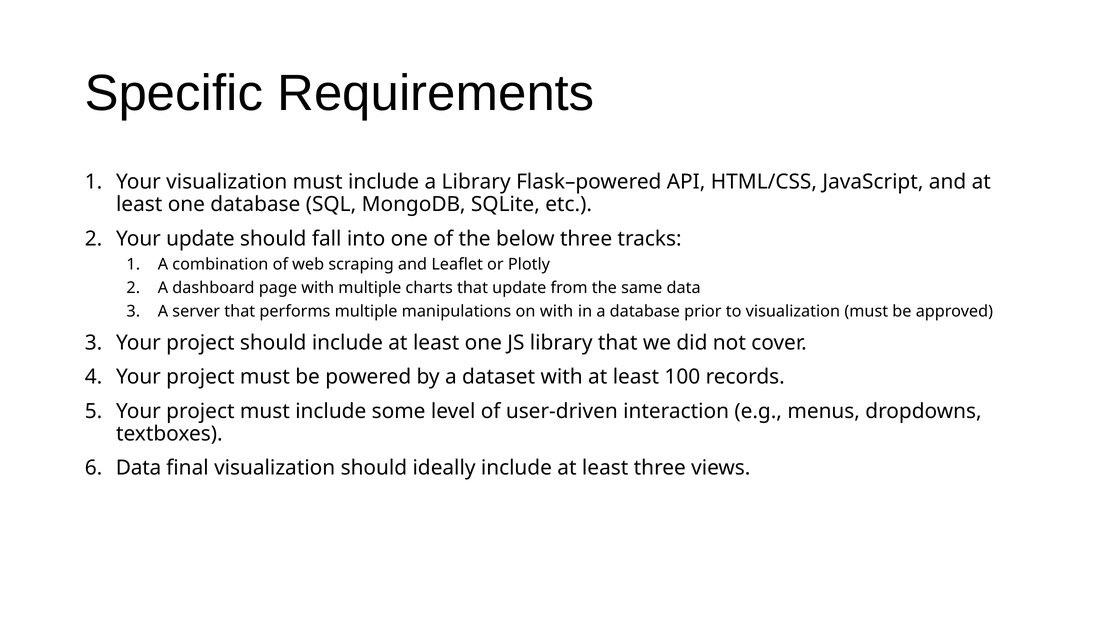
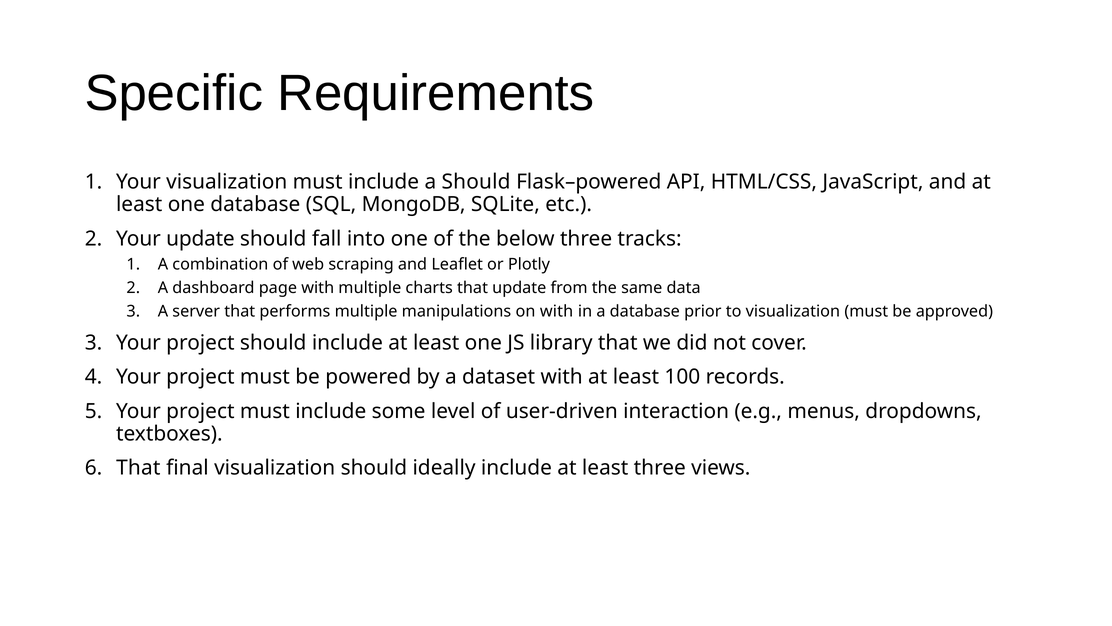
a Library: Library -> Should
Data at (139, 467): Data -> That
